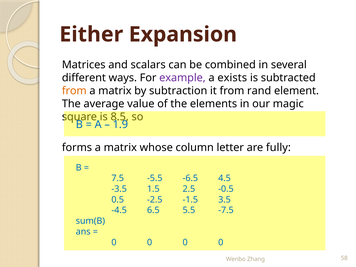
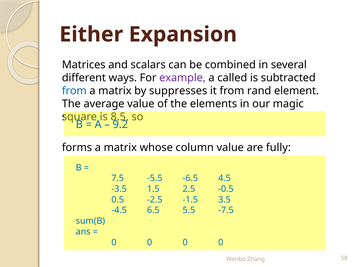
exists: exists -> called
from at (74, 91) colour: orange -> blue
subtraction: subtraction -> suppresses
1.9: 1.9 -> 9.2
column letter: letter -> value
